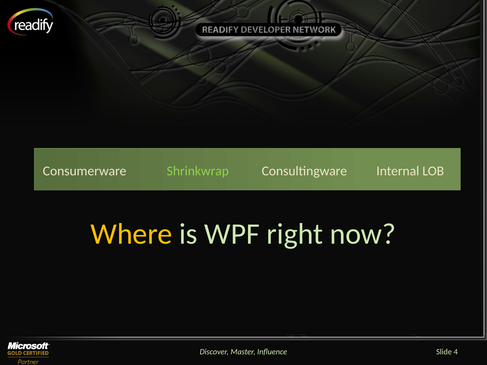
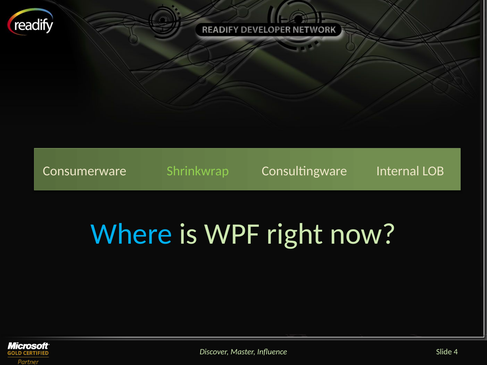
Where colour: yellow -> light blue
